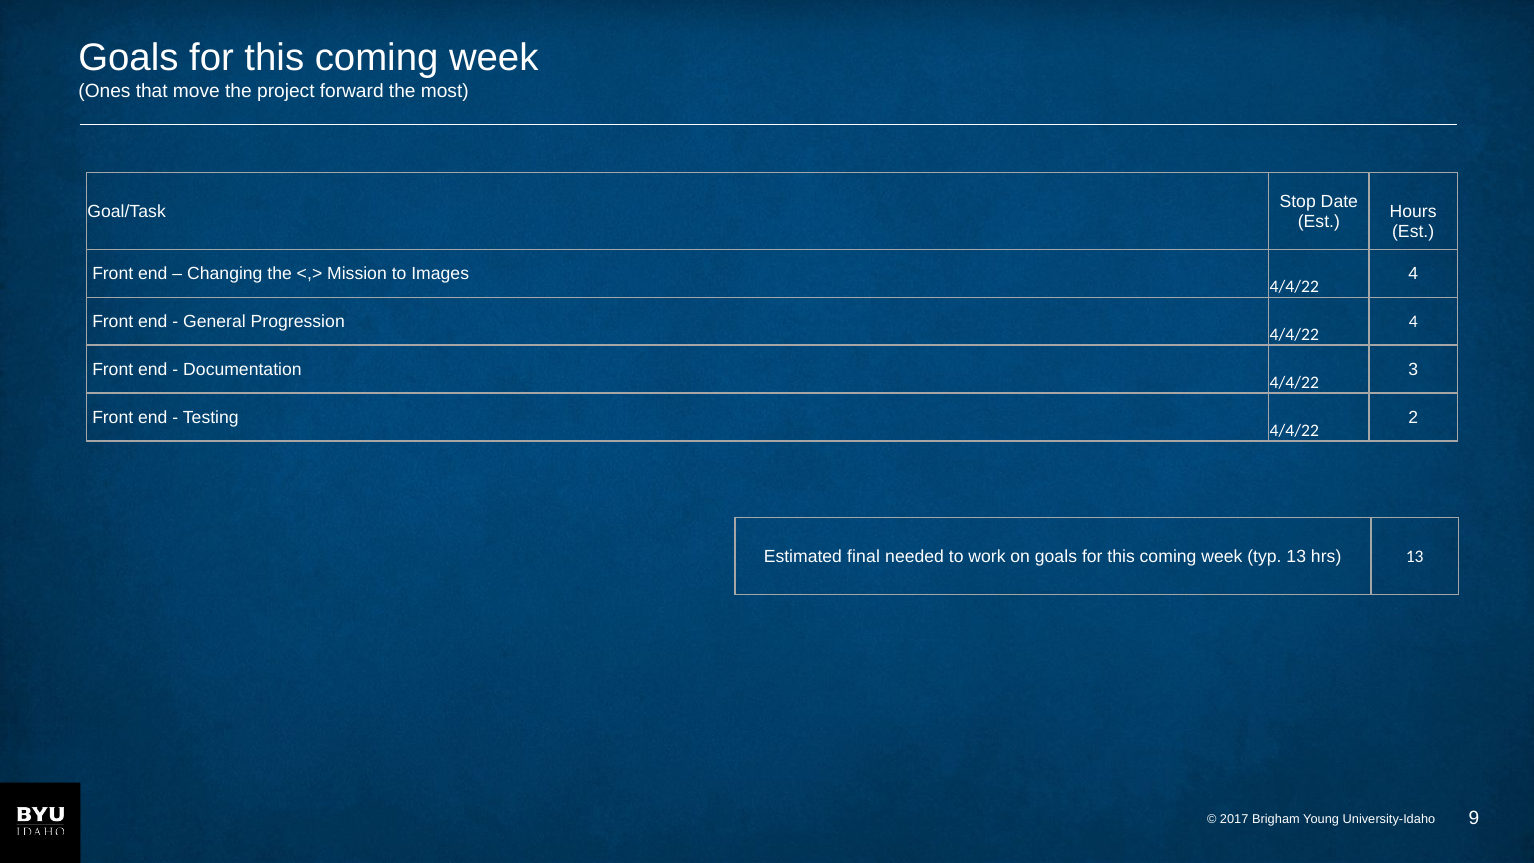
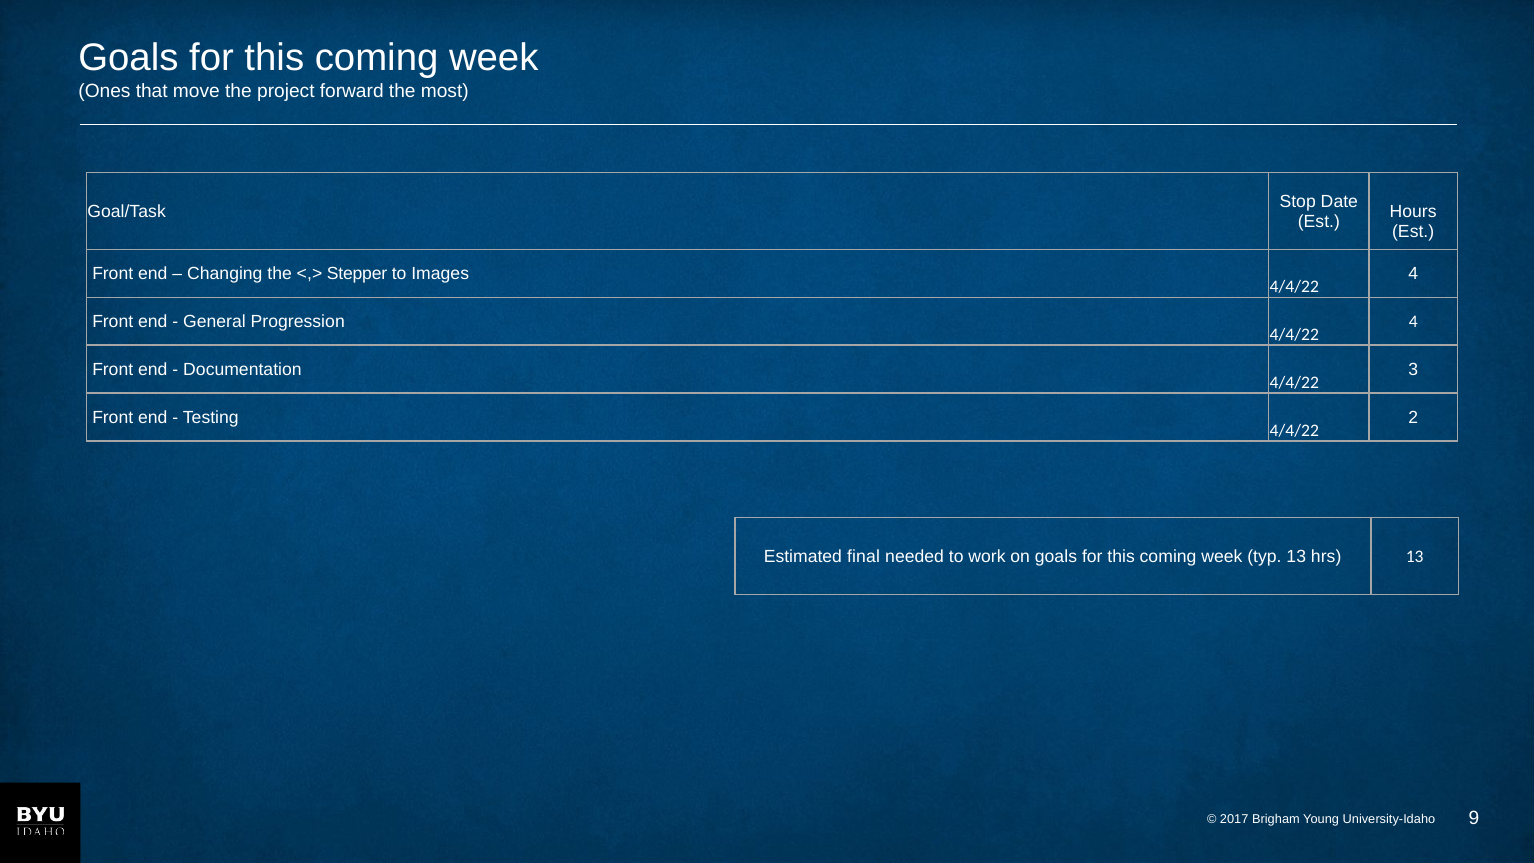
Mission: Mission -> Stepper
